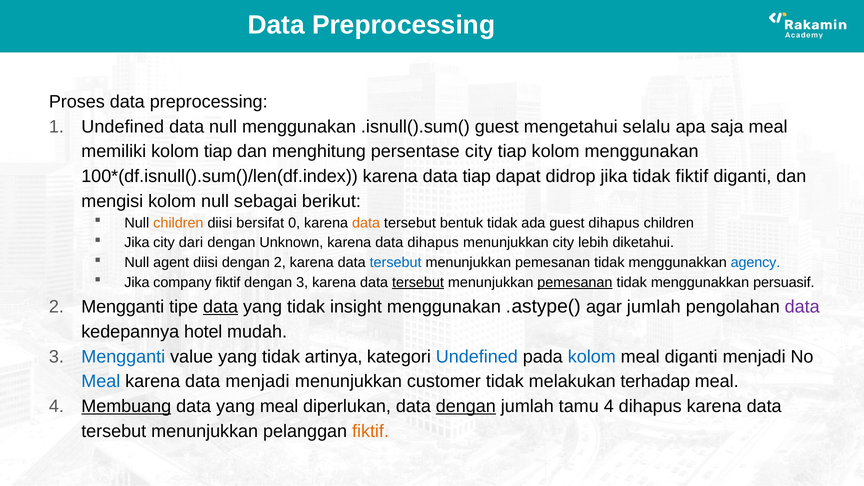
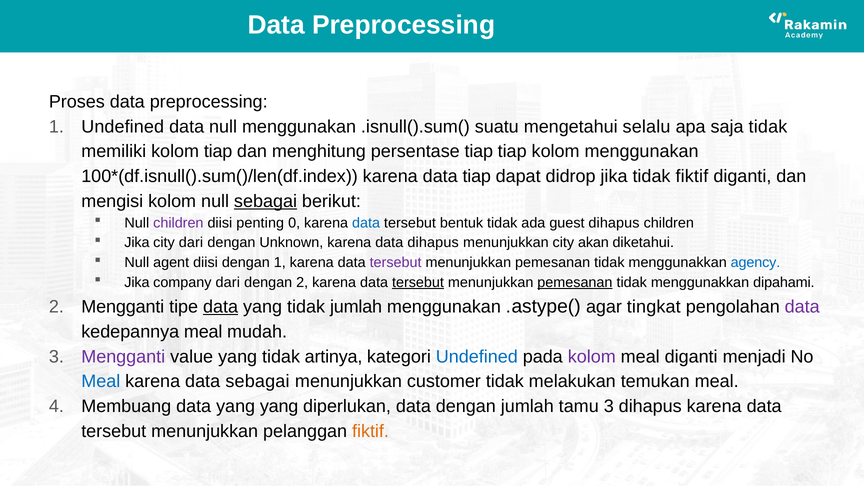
.isnull().sum( guest: guest -> suatu
saja meal: meal -> tidak
persentase city: city -> tiap
sebagai at (266, 201) underline: none -> present
children at (178, 223) colour: orange -> purple
bersifat: bersifat -> penting
data at (366, 223) colour: orange -> blue
lebih: lebih -> akan
dengan 2: 2 -> 1
tersebut at (396, 263) colour: blue -> purple
company fiktif: fiktif -> dari
dengan 3: 3 -> 2
persuasif: persuasif -> dipahami
tidak insight: insight -> jumlah
agar jumlah: jumlah -> tingkat
kedepannya hotel: hotel -> meal
Mengganti at (123, 357) colour: blue -> purple
kolom at (592, 357) colour: blue -> purple
data menjadi: menjadi -> sebagai
terhadap: terhadap -> temukan
Membuang underline: present -> none
yang meal: meal -> yang
dengan at (466, 406) underline: present -> none
tamu 4: 4 -> 3
